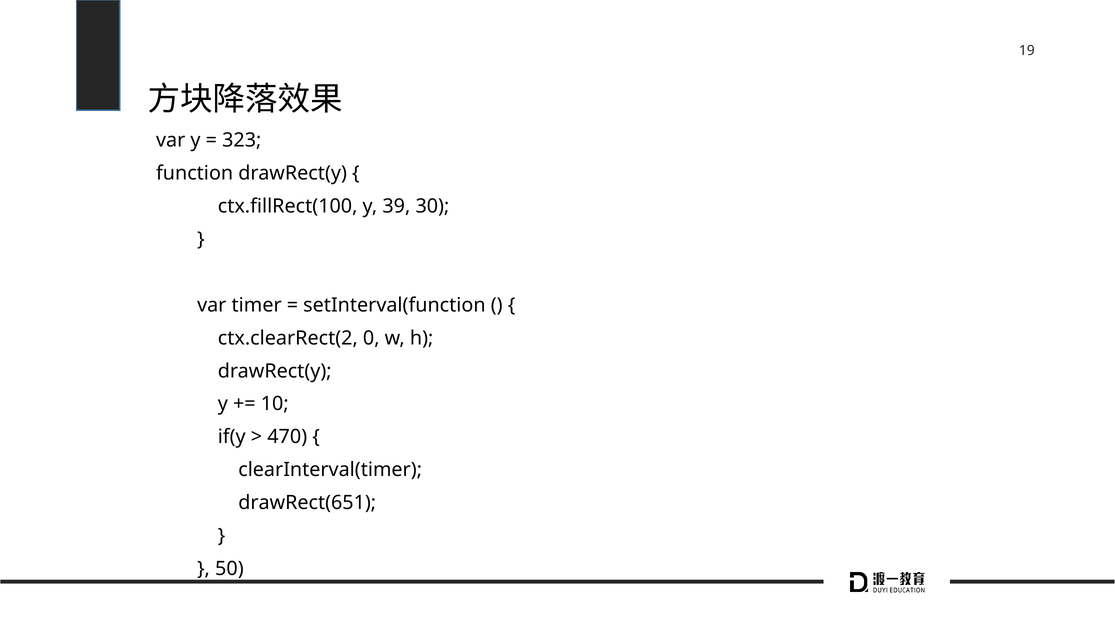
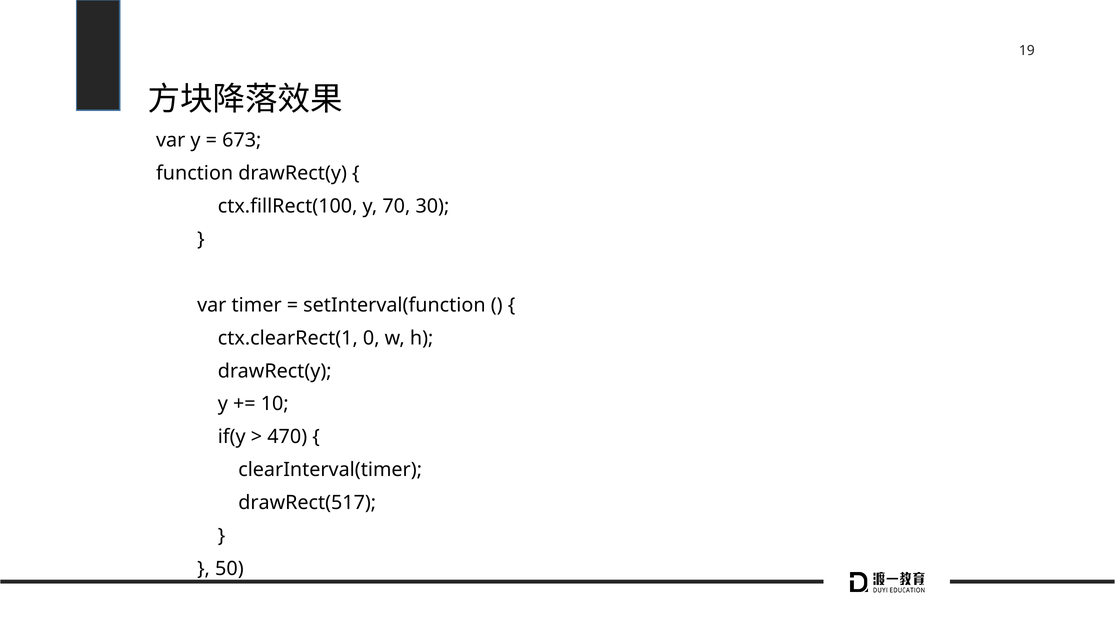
323: 323 -> 673
39: 39 -> 70
ctx.clearRect(2: ctx.clearRect(2 -> ctx.clearRect(1
drawRect(651: drawRect(651 -> drawRect(517
